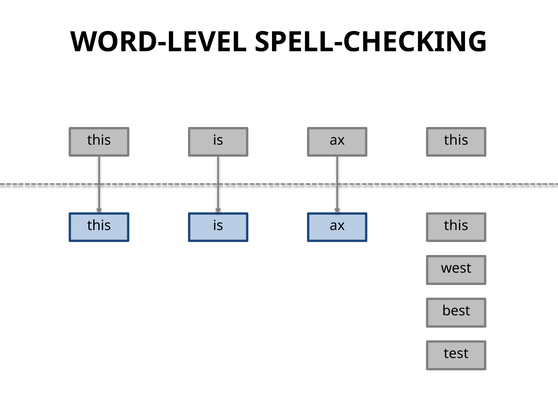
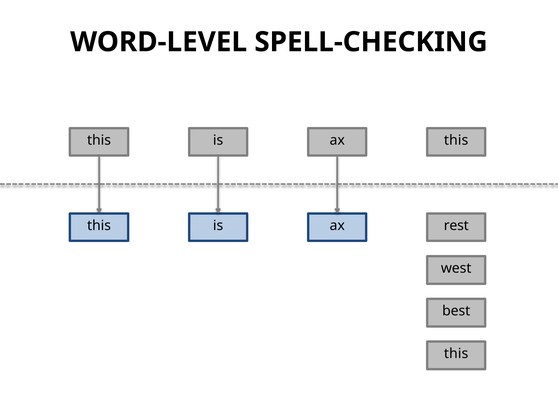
is this: this -> rest
test at (456, 353): test -> this
